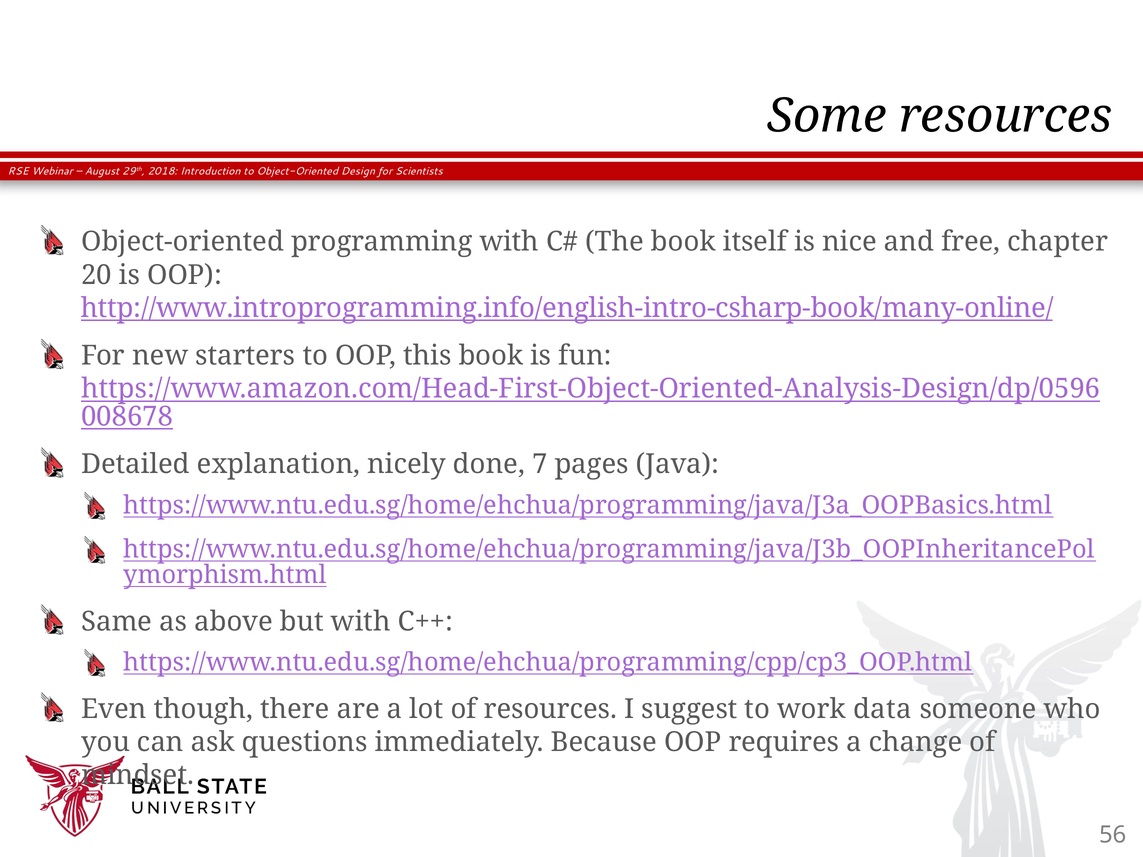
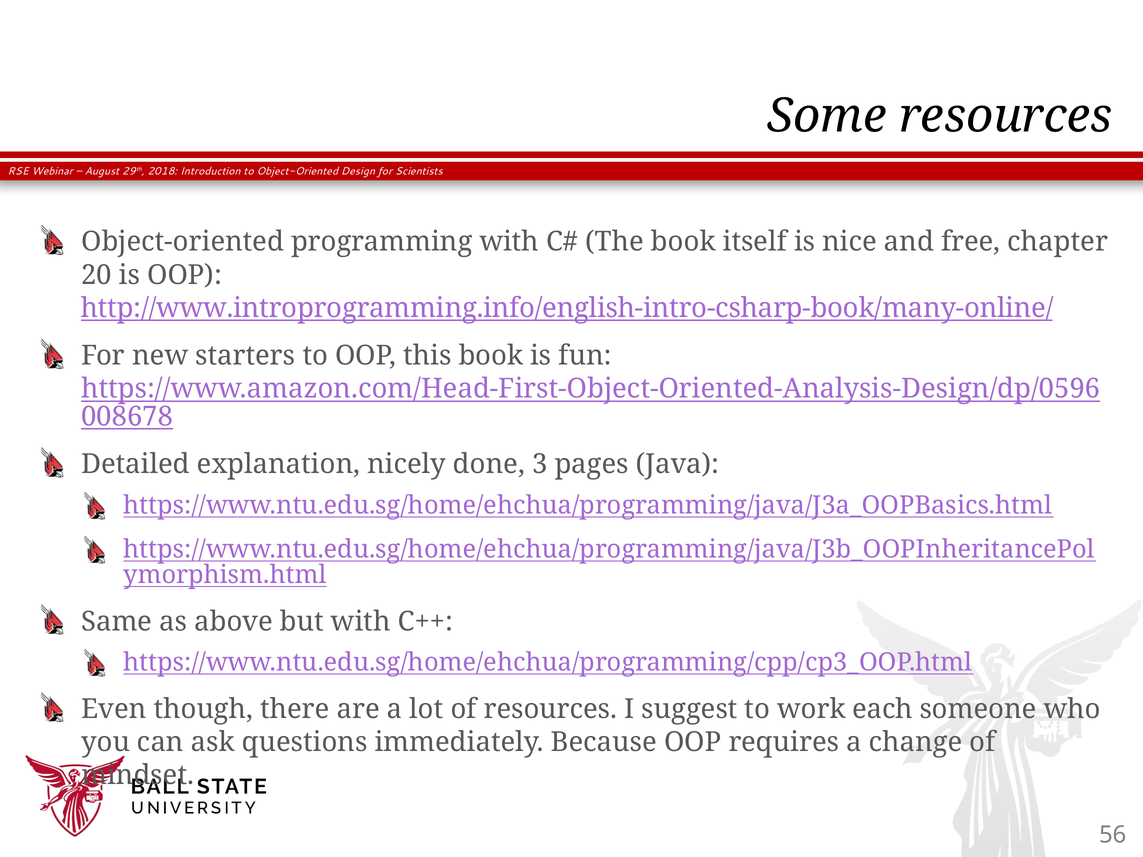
7: 7 -> 3
data: data -> each
